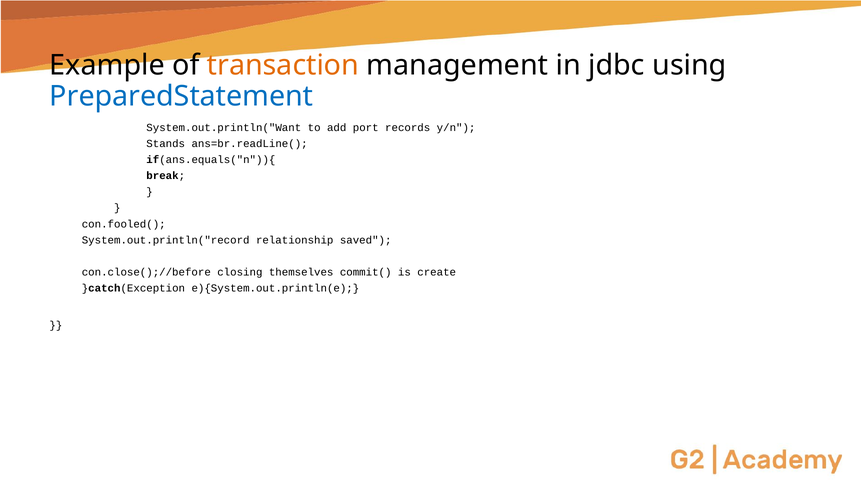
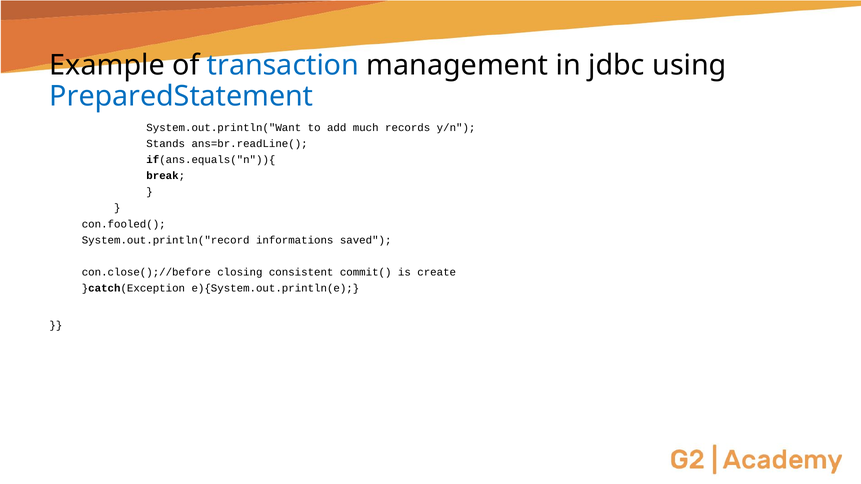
transaction colour: orange -> blue
port: port -> much
relationship: relationship -> informations
themselves: themselves -> consistent
